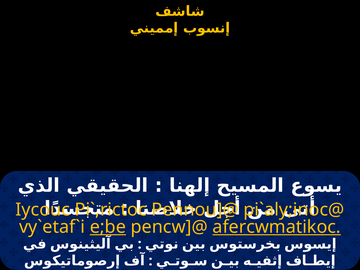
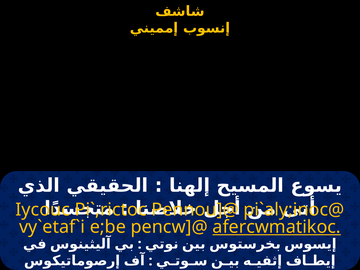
e;be underline: present -> none
